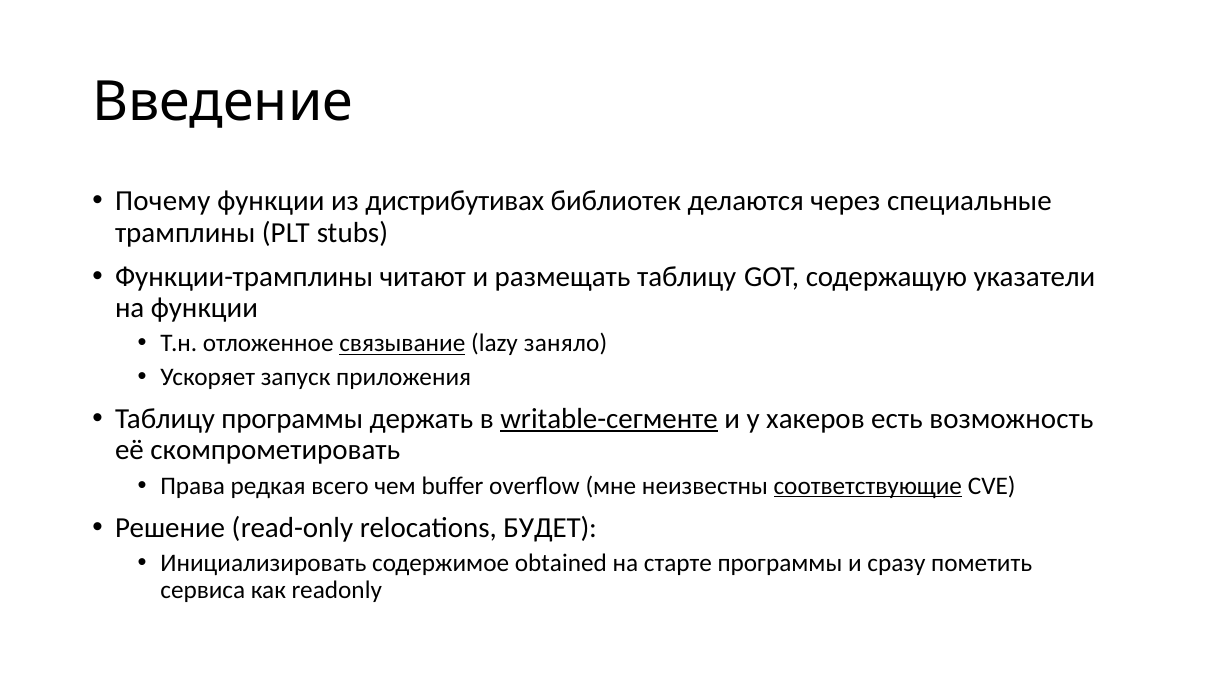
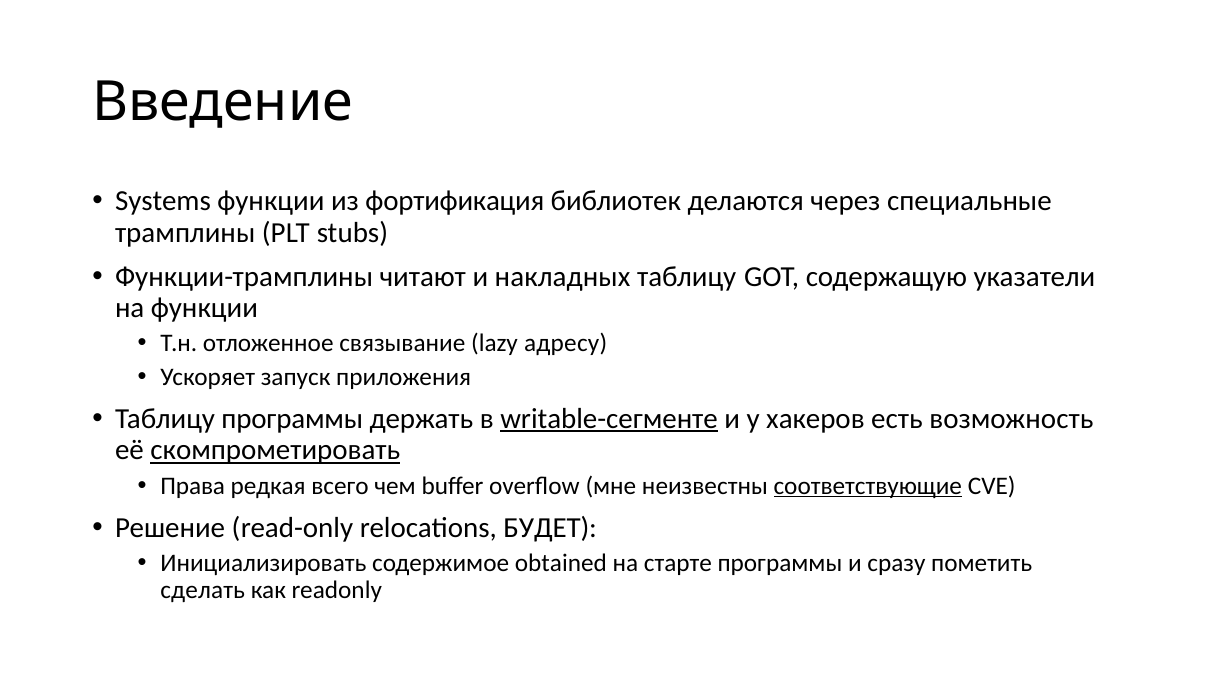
Почему: Почему -> Systems
дистрибутивах: дистрибутивах -> фортификация
размещать: размещать -> накладных
связывание underline: present -> none
заняло: заняло -> адресу
скомпрометировать underline: none -> present
сервиса: сервиса -> сделать
